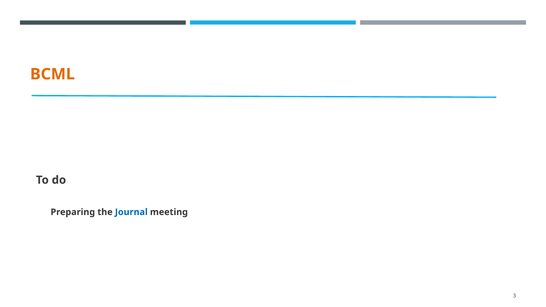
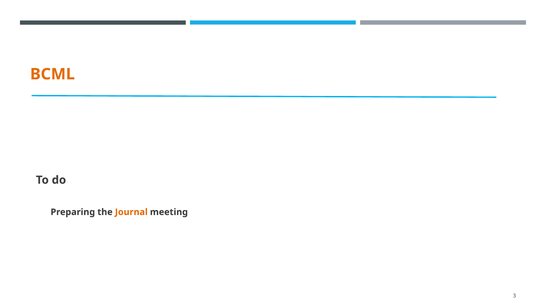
Journal colour: blue -> orange
